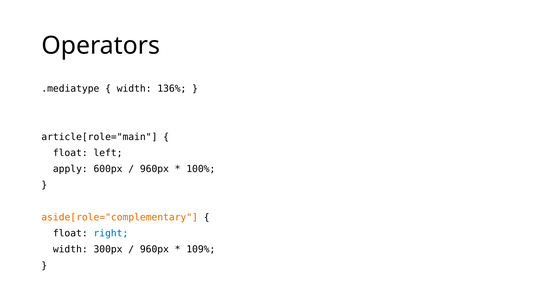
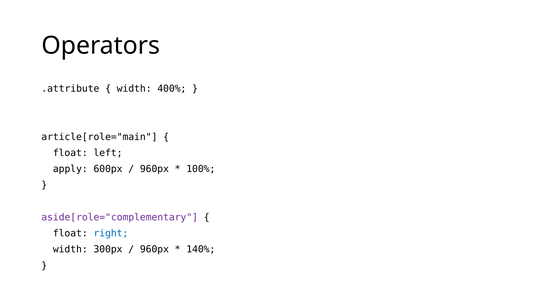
.mediatype: .mediatype -> .attribute
136%: 136% -> 400%
aside[role="complementary colour: orange -> purple
109%: 109% -> 140%
